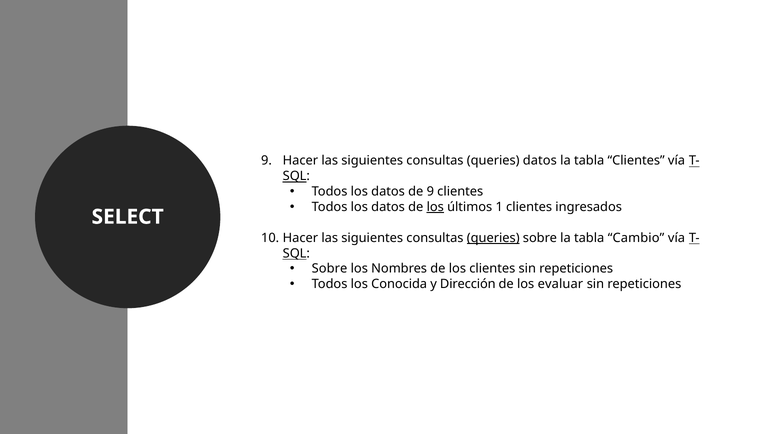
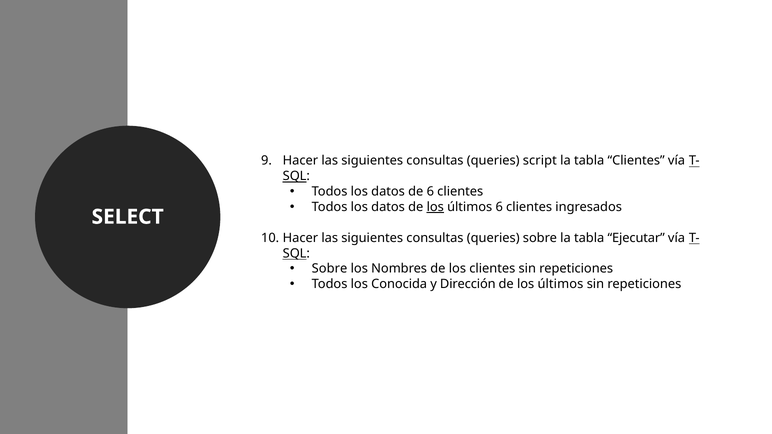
queries datos: datos -> script
de 9: 9 -> 6
últimos 1: 1 -> 6
queries at (493, 238) underline: present -> none
Cambio: Cambio -> Ejecutar
evaluar at (560, 284): evaluar -> últimos
